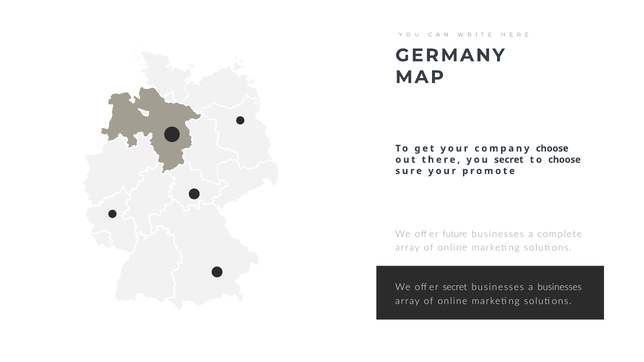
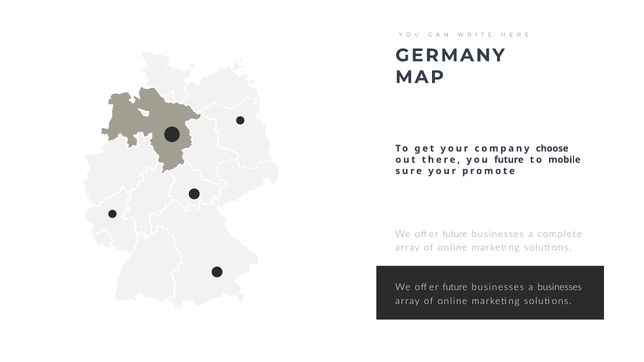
you secret: secret -> future
to choose: choose -> mobile
secret at (455, 288): secret -> future
